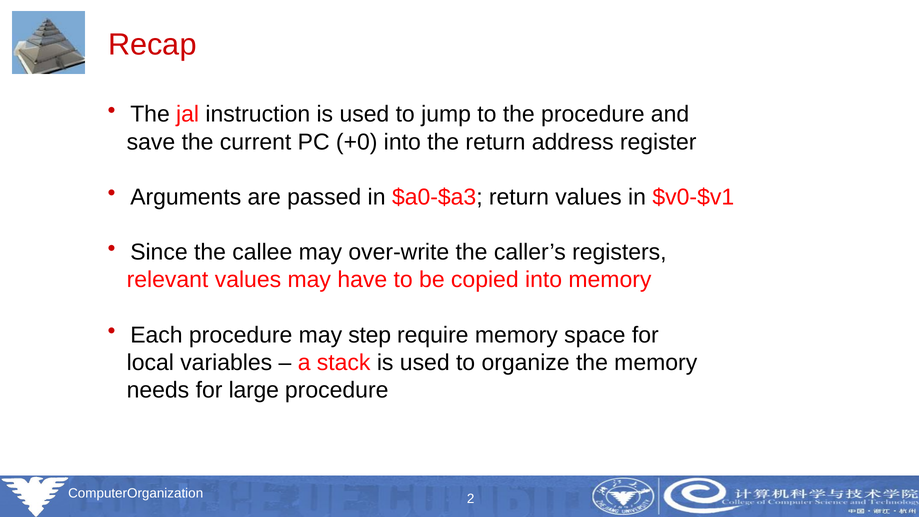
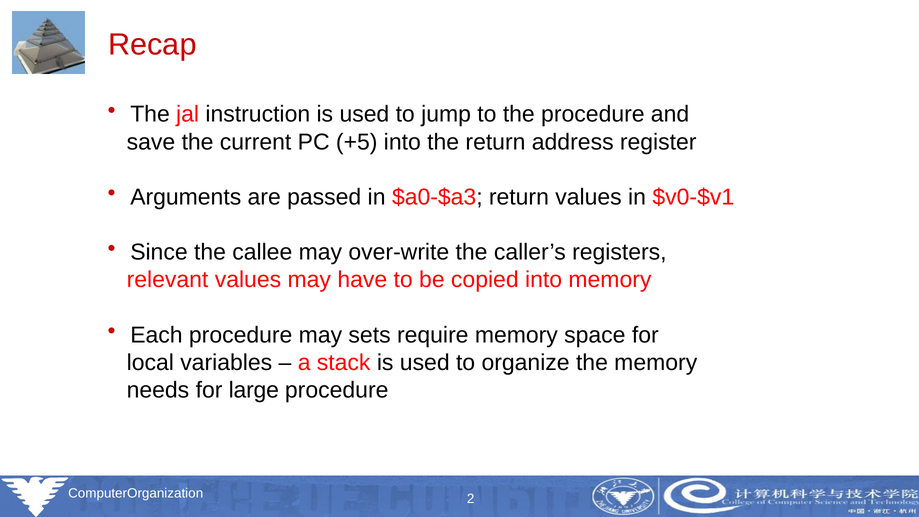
+0: +0 -> +5
step: step -> sets
